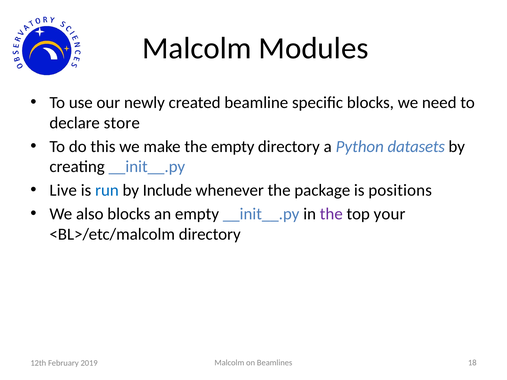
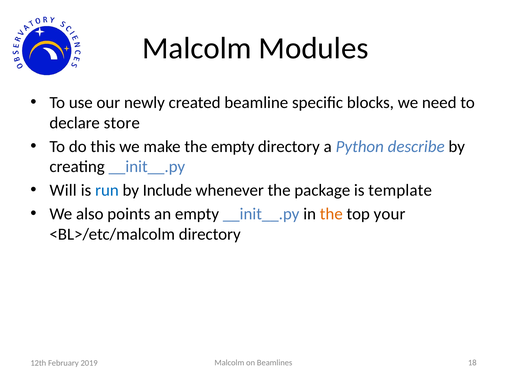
datasets: datasets -> describe
Live: Live -> Will
positions: positions -> template
also blocks: blocks -> points
the at (331, 214) colour: purple -> orange
